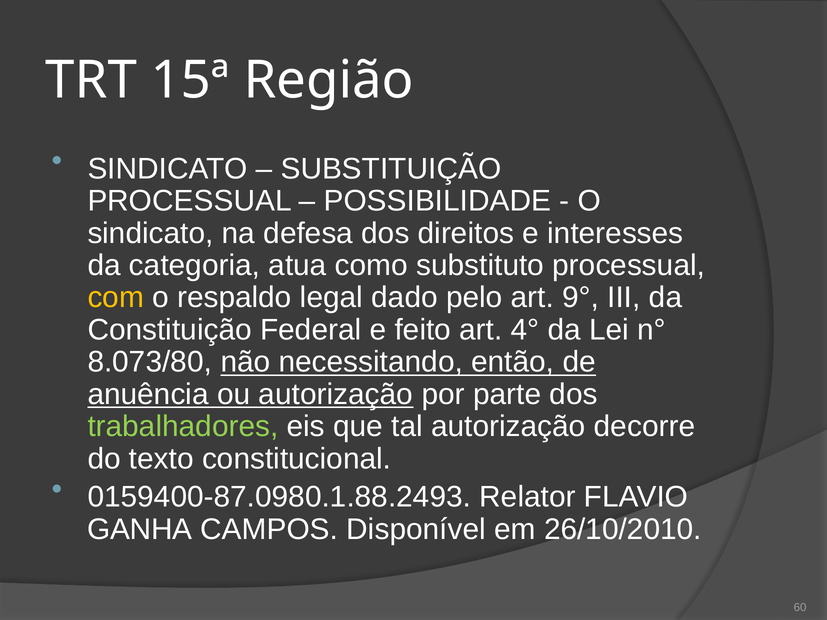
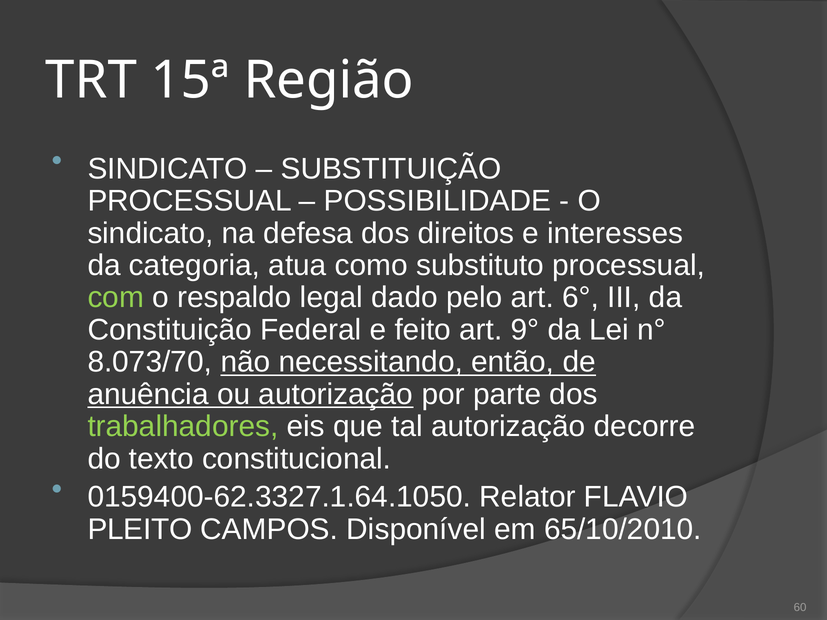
com colour: yellow -> light green
9°: 9° -> 6°
4°: 4° -> 9°
8.073/80: 8.073/80 -> 8.073/70
0159400-87.0980.1.88.2493: 0159400-87.0980.1.88.2493 -> 0159400-62.3327.1.64.1050
GANHA: GANHA -> PLEITO
26/10/2010: 26/10/2010 -> 65/10/2010
